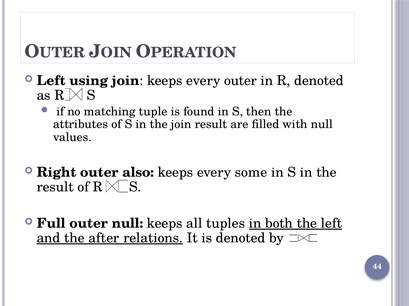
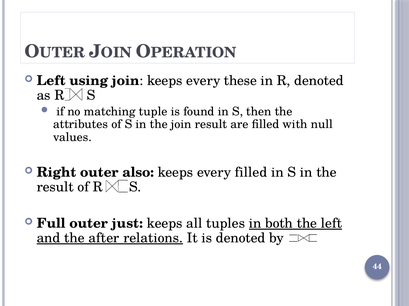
every outer: outer -> these
every some: some -> filled
outer null: null -> just
